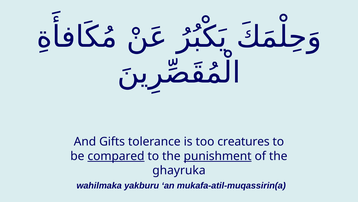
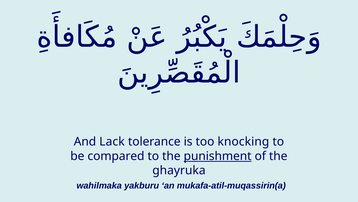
Gifts: Gifts -> Lack
creatures: creatures -> knocking
compared underline: present -> none
